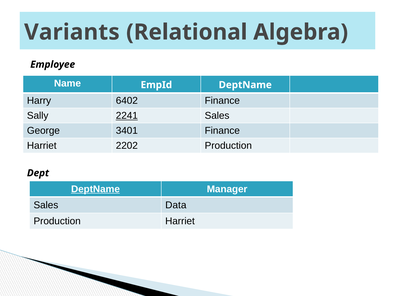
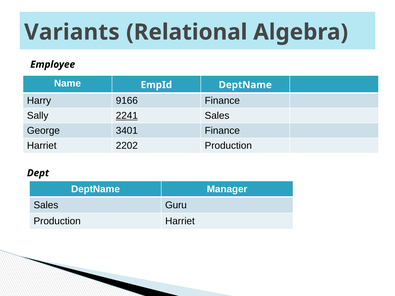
6402: 6402 -> 9166
DeptName at (95, 189) underline: present -> none
Data: Data -> Guru
